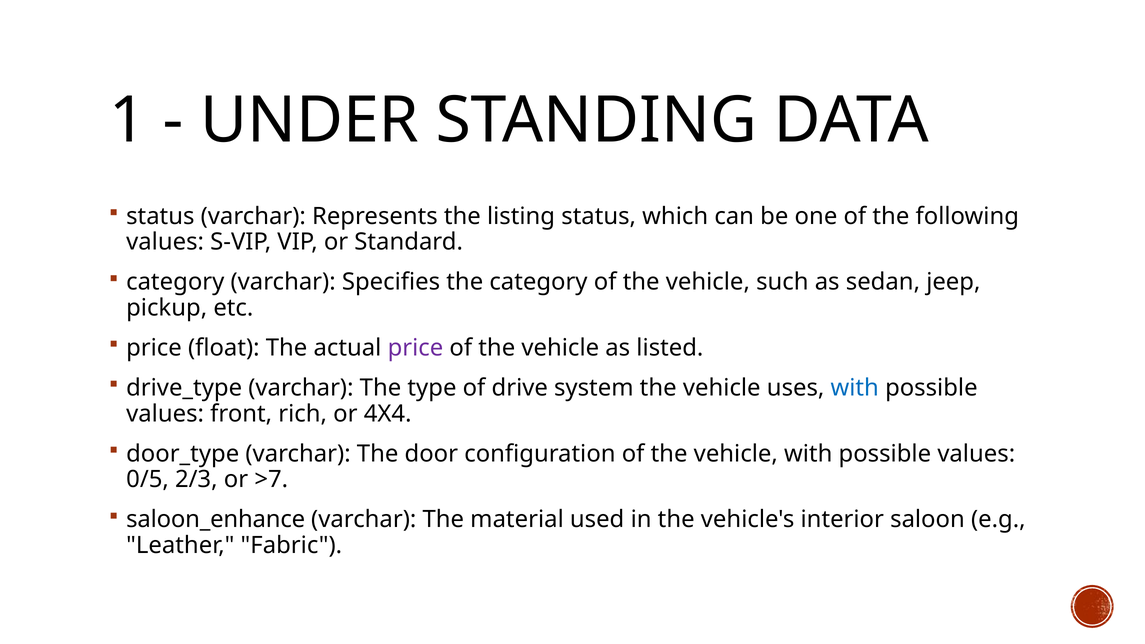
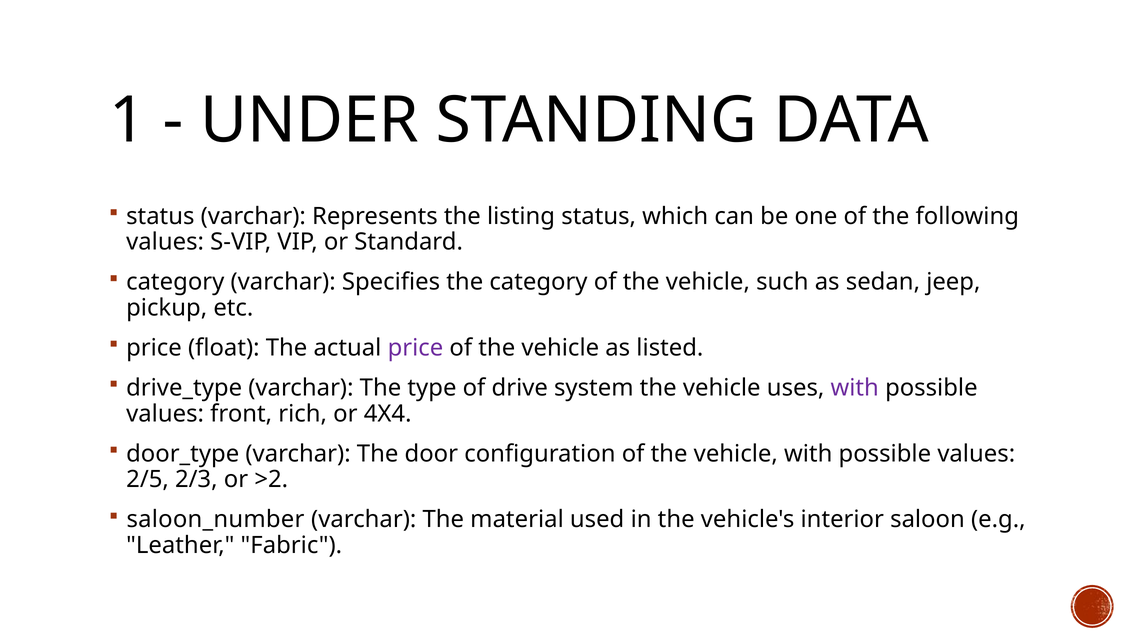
with at (855, 388) colour: blue -> purple
0/5: 0/5 -> 2/5
>7: >7 -> >2
saloon_enhance: saloon_enhance -> saloon_number
